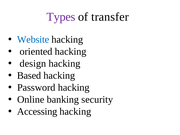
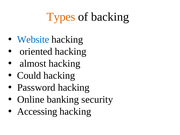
Types colour: purple -> orange
transfer: transfer -> backing
design: design -> almost
Based: Based -> Could
